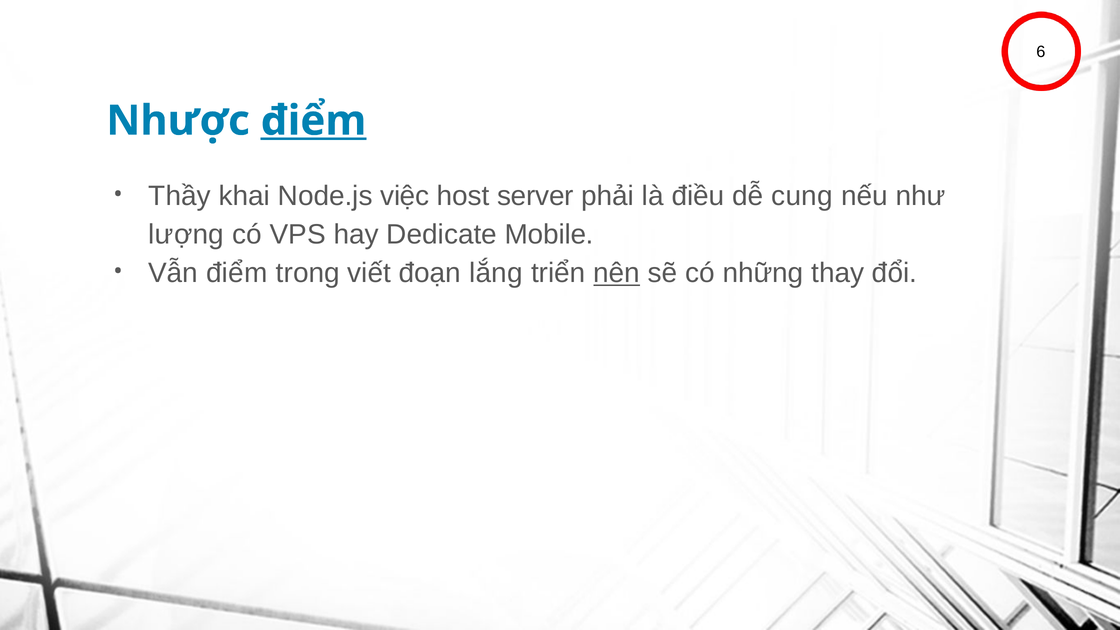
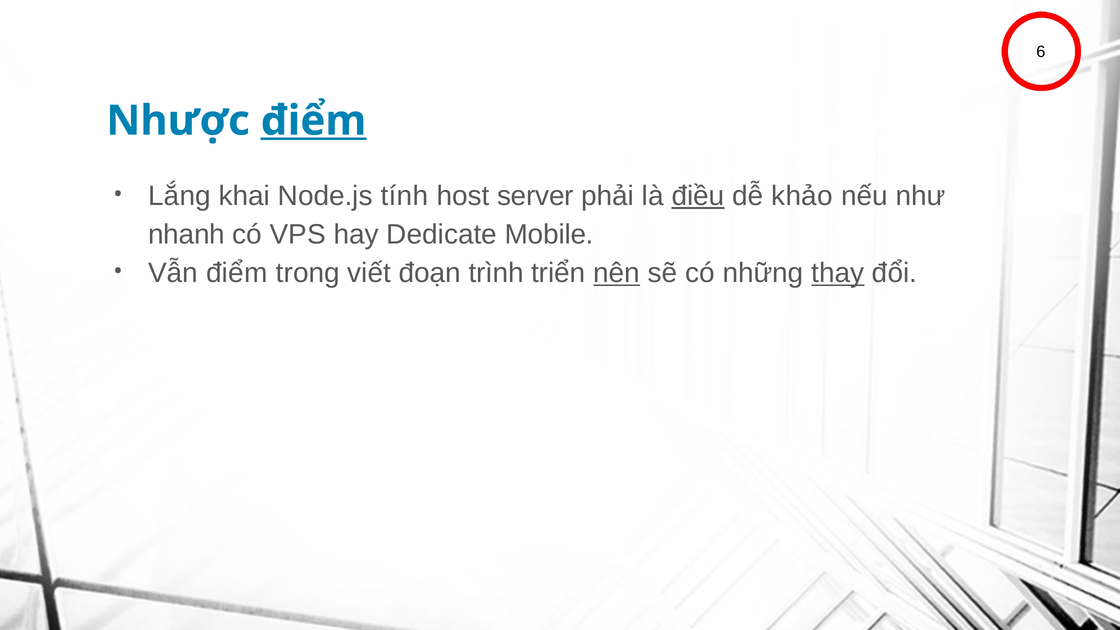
Thầy: Thầy -> Lắng
việc: việc -> tính
điều underline: none -> present
cung: cung -> khảo
lượng: lượng -> nhanh
lắng: lắng -> trình
thay underline: none -> present
